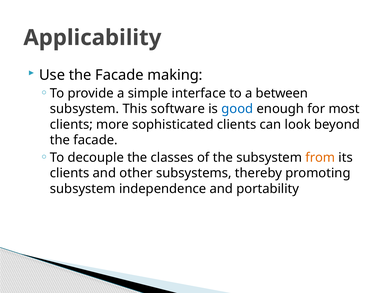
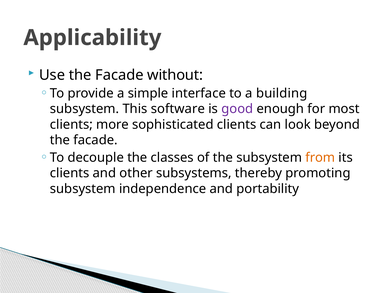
making: making -> without
between: between -> building
good colour: blue -> purple
